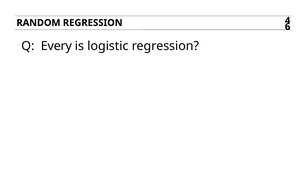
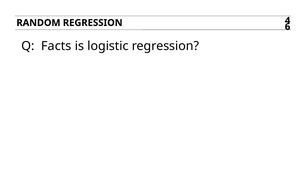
Every: Every -> Facts
